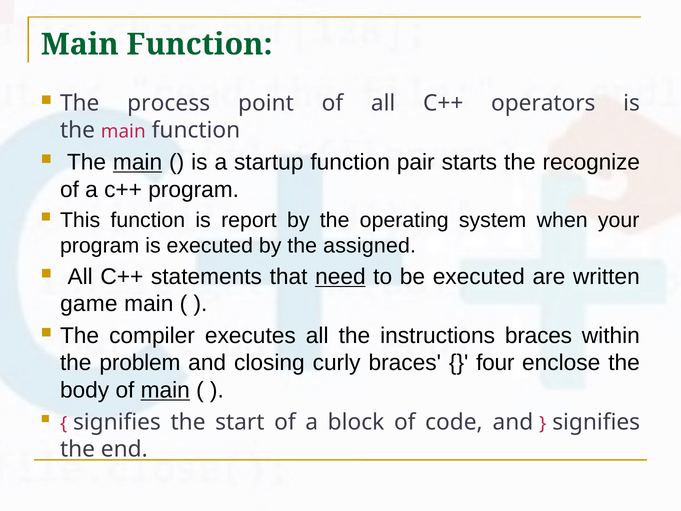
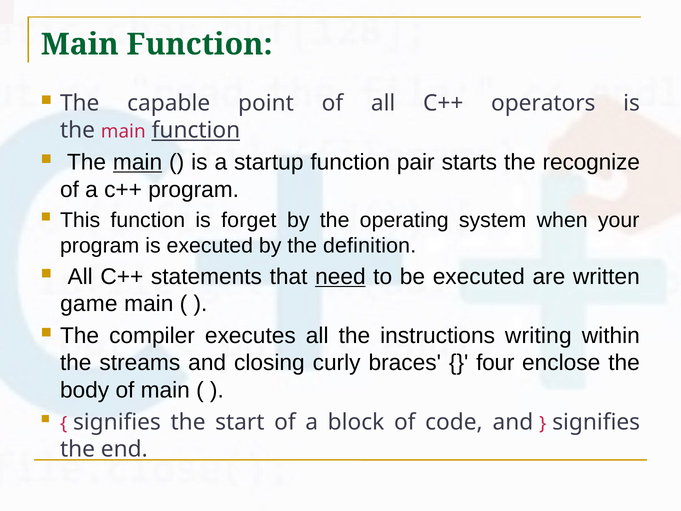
process: process -> capable
function at (196, 130) underline: none -> present
report: report -> forget
assigned: assigned -> definition
instructions braces: braces -> writing
problem: problem -> streams
main at (165, 390) underline: present -> none
